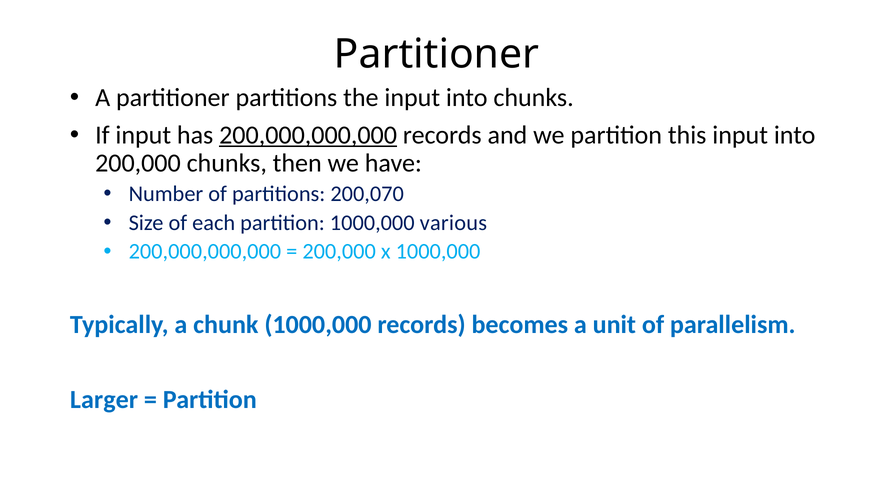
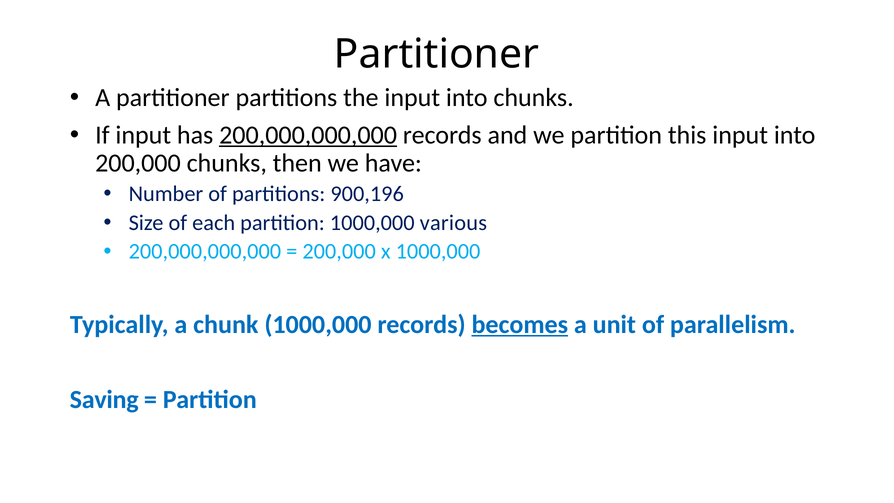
200,070: 200,070 -> 900,196
becomes underline: none -> present
Larger: Larger -> Saving
